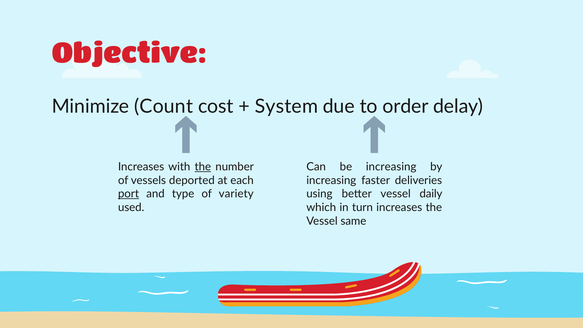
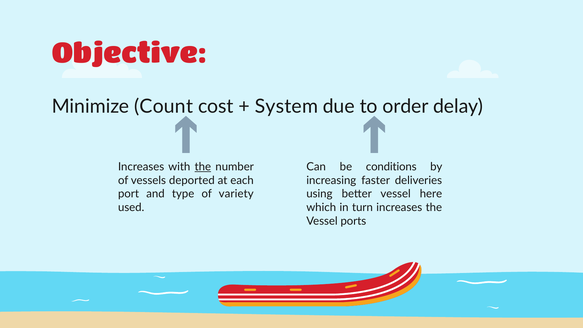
be increasing: increasing -> conditions
port underline: present -> none
daily: daily -> here
same: same -> ports
